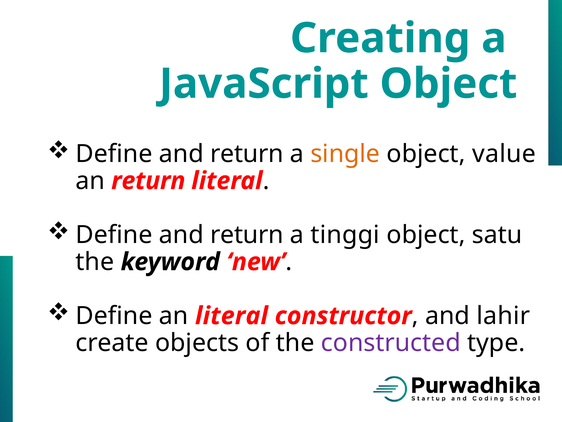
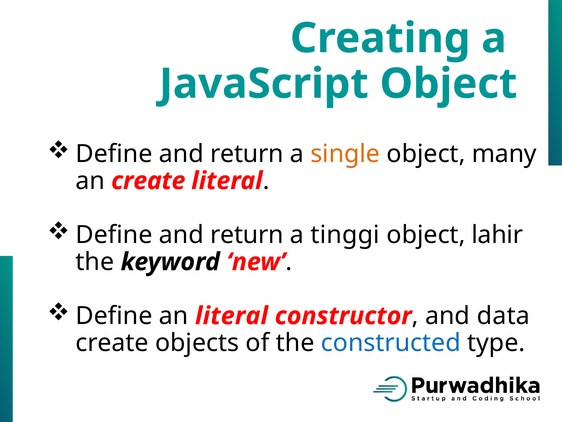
value: value -> many
an return: return -> create
satu: satu -> lahir
lahir: lahir -> data
constructed colour: purple -> blue
